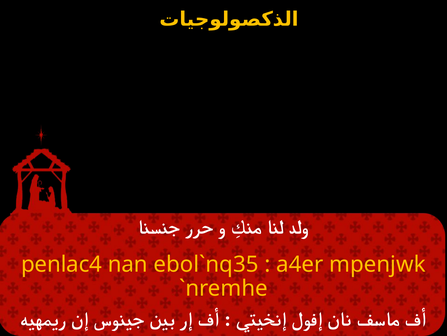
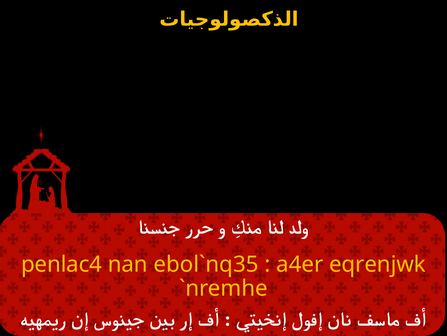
mpenjwk: mpenjwk -> eqrenjwk
